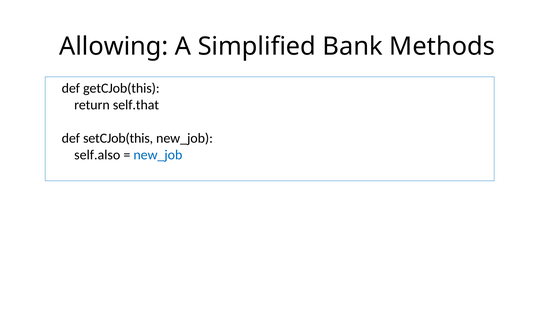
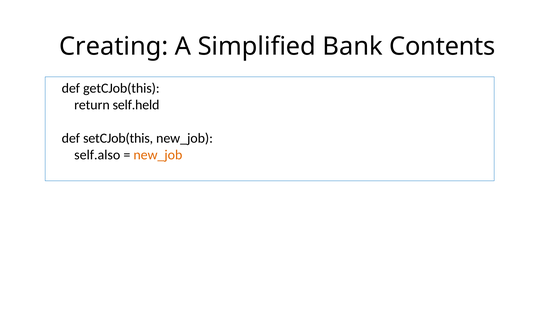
Allowing: Allowing -> Creating
Methods: Methods -> Contents
self.that: self.that -> self.held
new_job at (158, 155) colour: blue -> orange
